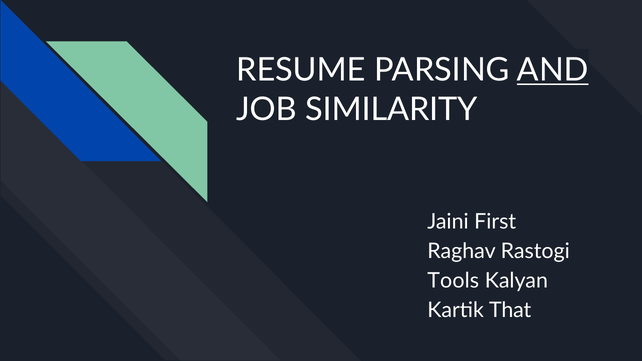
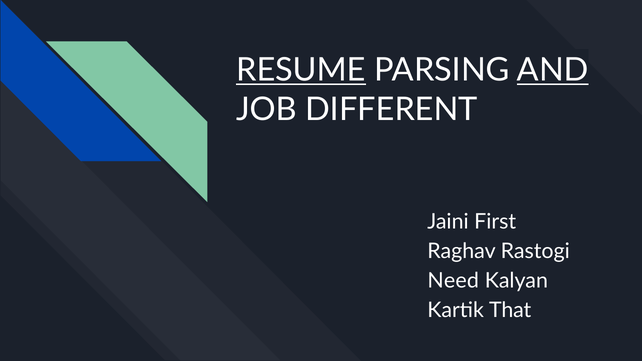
RESUME underline: none -> present
SIMILARITY: SIMILARITY -> DIFFERENT
Tools: Tools -> Need
